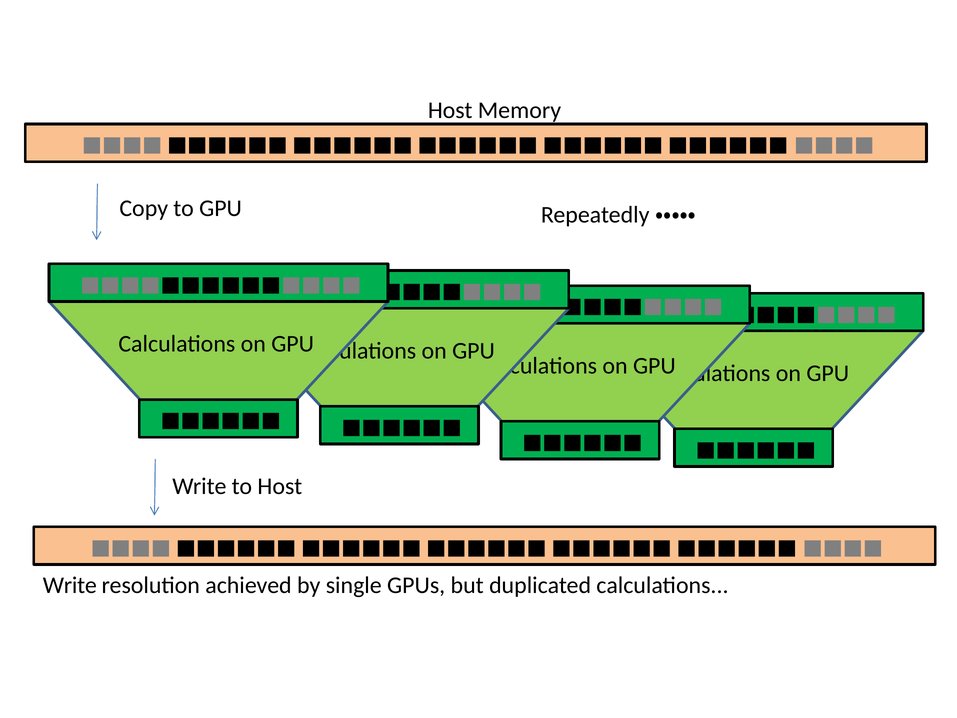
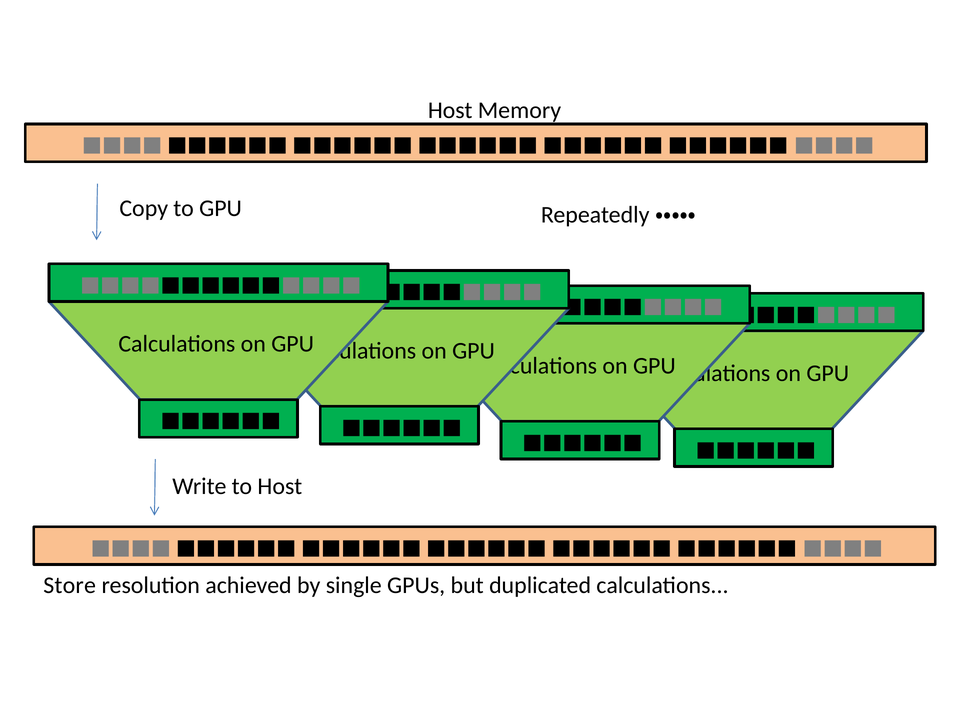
Write at (70, 585): Write -> Store
